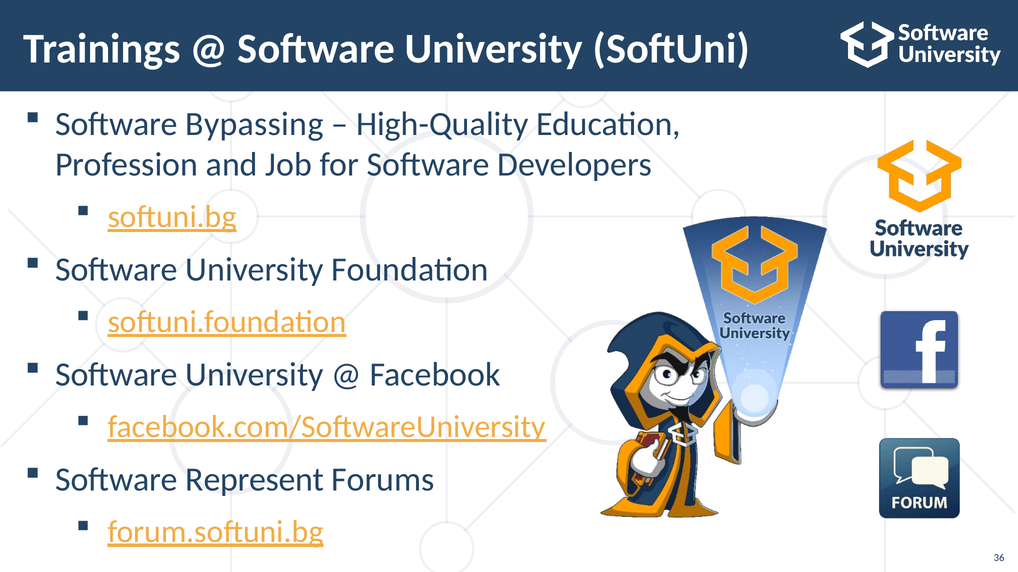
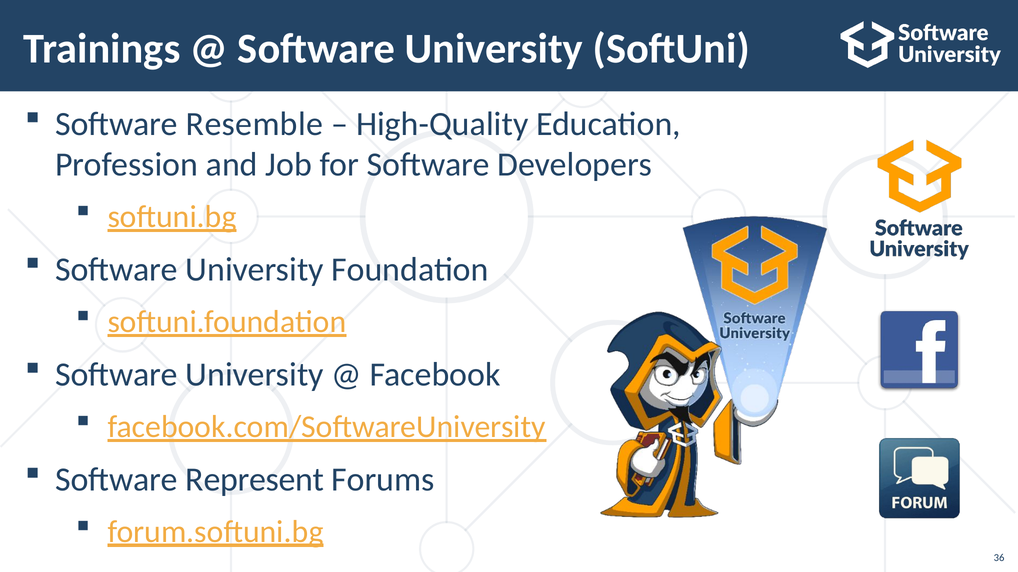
Bypassing: Bypassing -> Resemble
